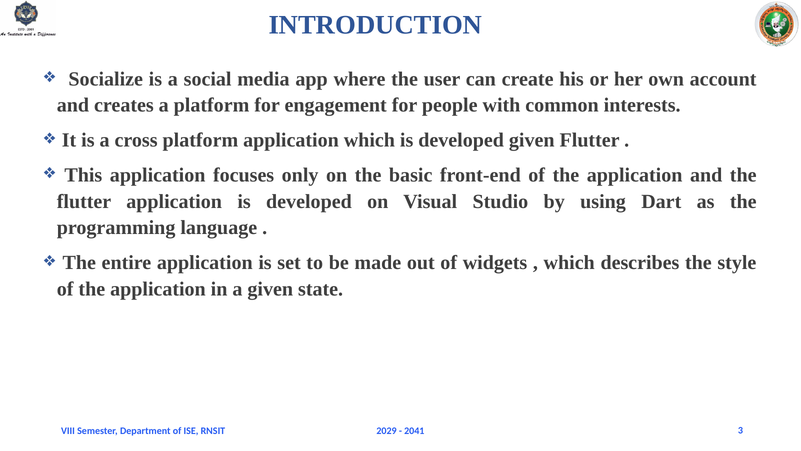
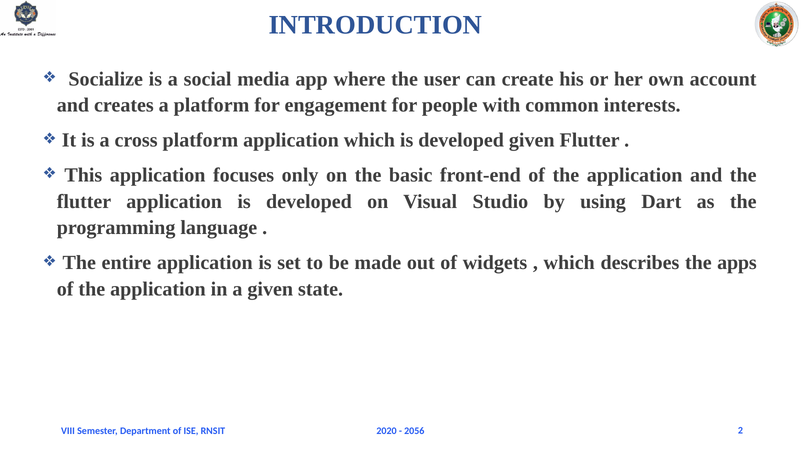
style: style -> apps
2029: 2029 -> 2020
2041: 2041 -> 2056
3: 3 -> 2
